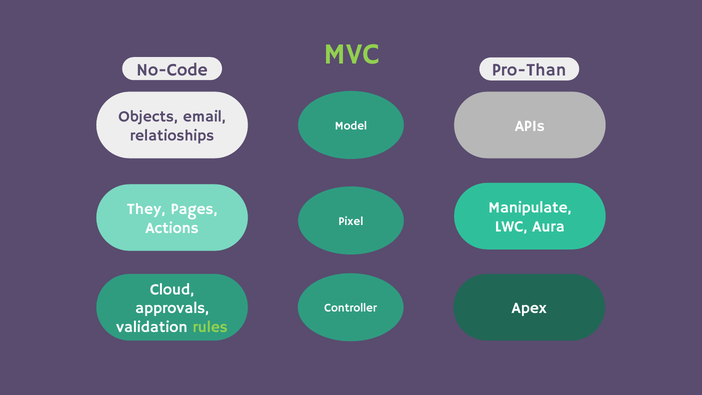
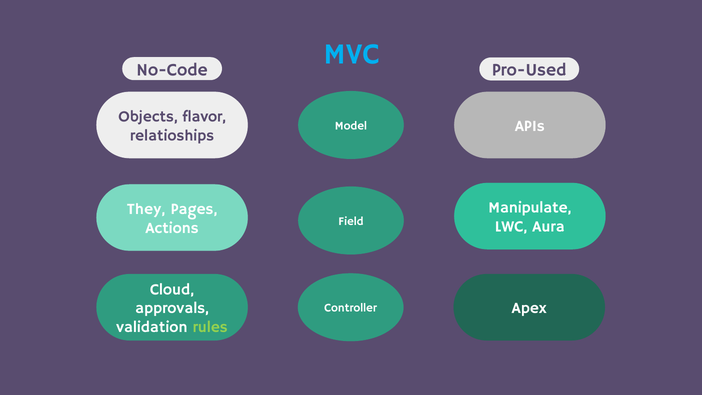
MVC colour: light green -> light blue
Pro-Than: Pro-Than -> Pro-Used
email: email -> flavor
Pixel: Pixel -> Field
